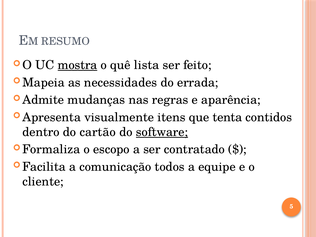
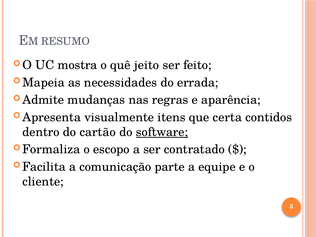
mostra underline: present -> none
lista: lista -> jeito
tenta: tenta -> certa
todos: todos -> parte
